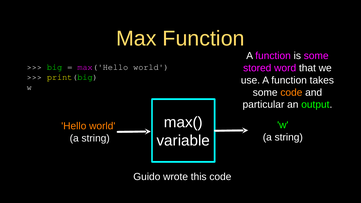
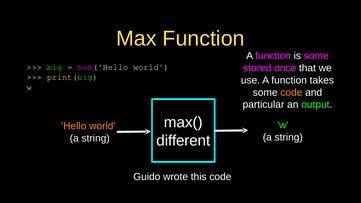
word: word -> once
variable: variable -> different
